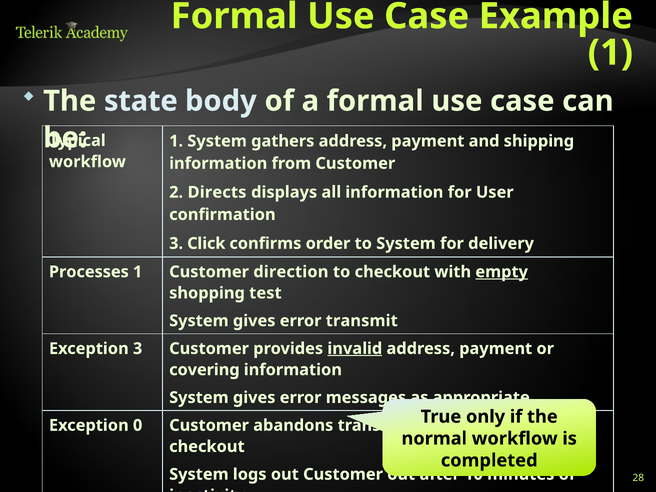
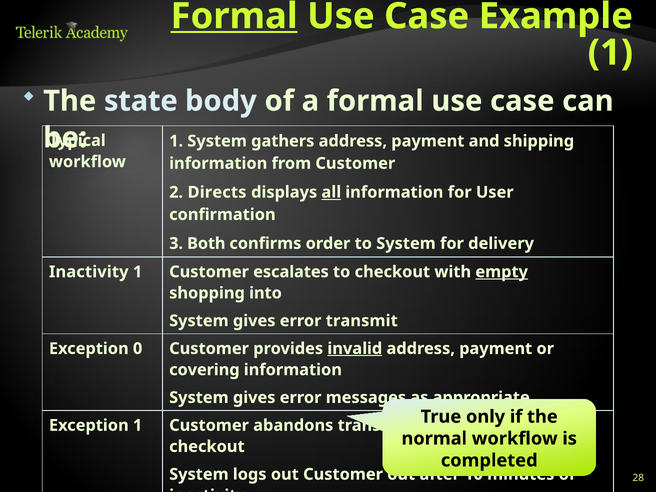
Formal at (234, 16) underline: none -> present
all underline: none -> present
Click: Click -> Both
Processes at (89, 272): Processes -> Inactivity
direction: direction -> escalates
test: test -> into
Exception 3: 3 -> 0
Exception 0: 0 -> 1
